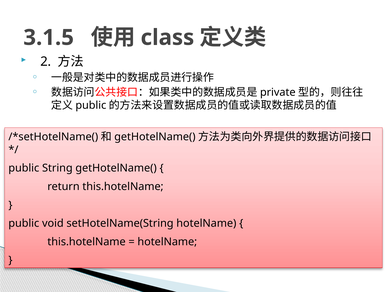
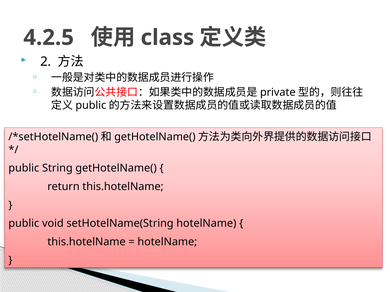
3.1.5: 3.1.5 -> 4.2.5
